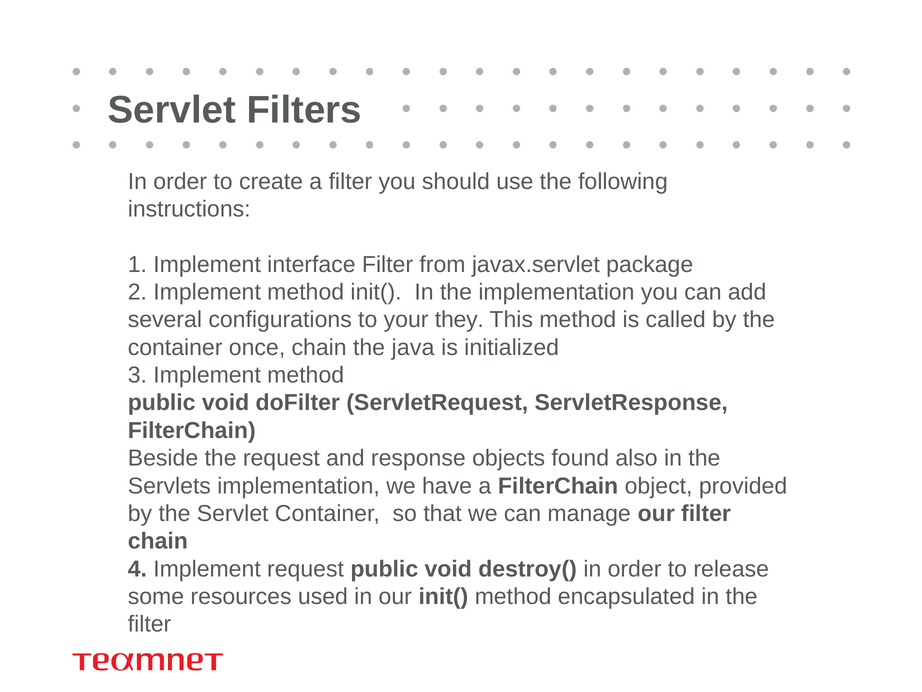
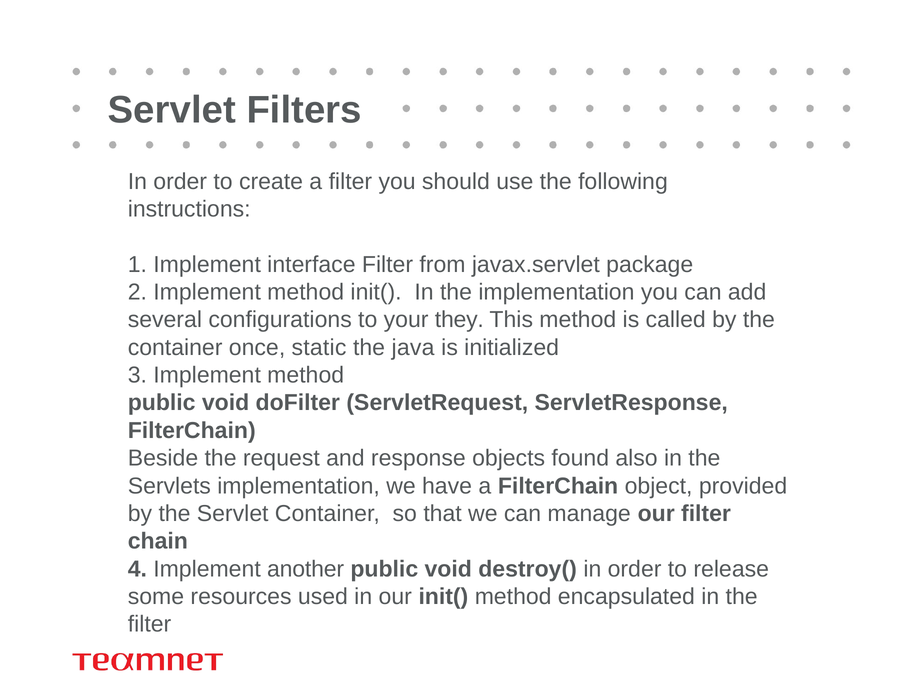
once chain: chain -> static
Implement request: request -> another
